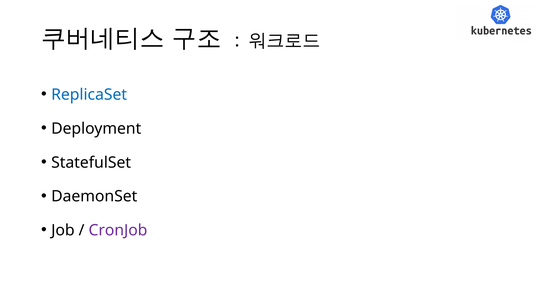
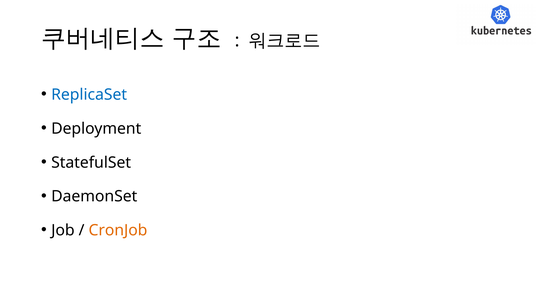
CronJob colour: purple -> orange
